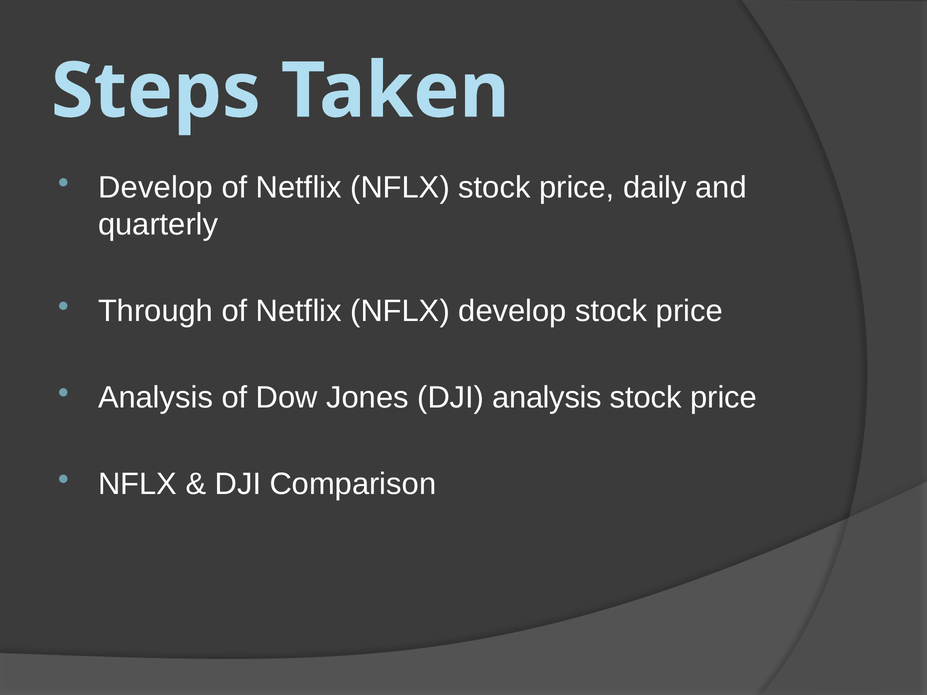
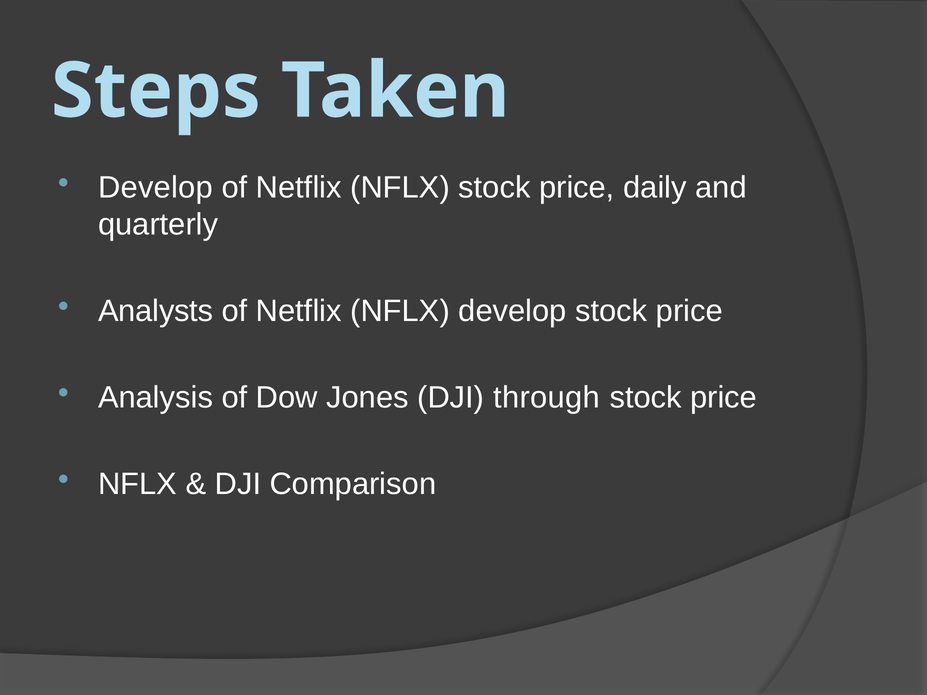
Through: Through -> Analysts
DJI analysis: analysis -> through
